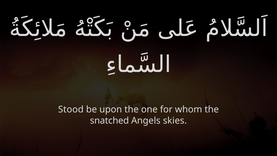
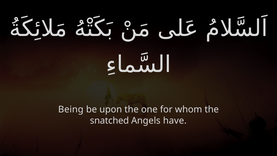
Stood: Stood -> Being
skies: skies -> have
